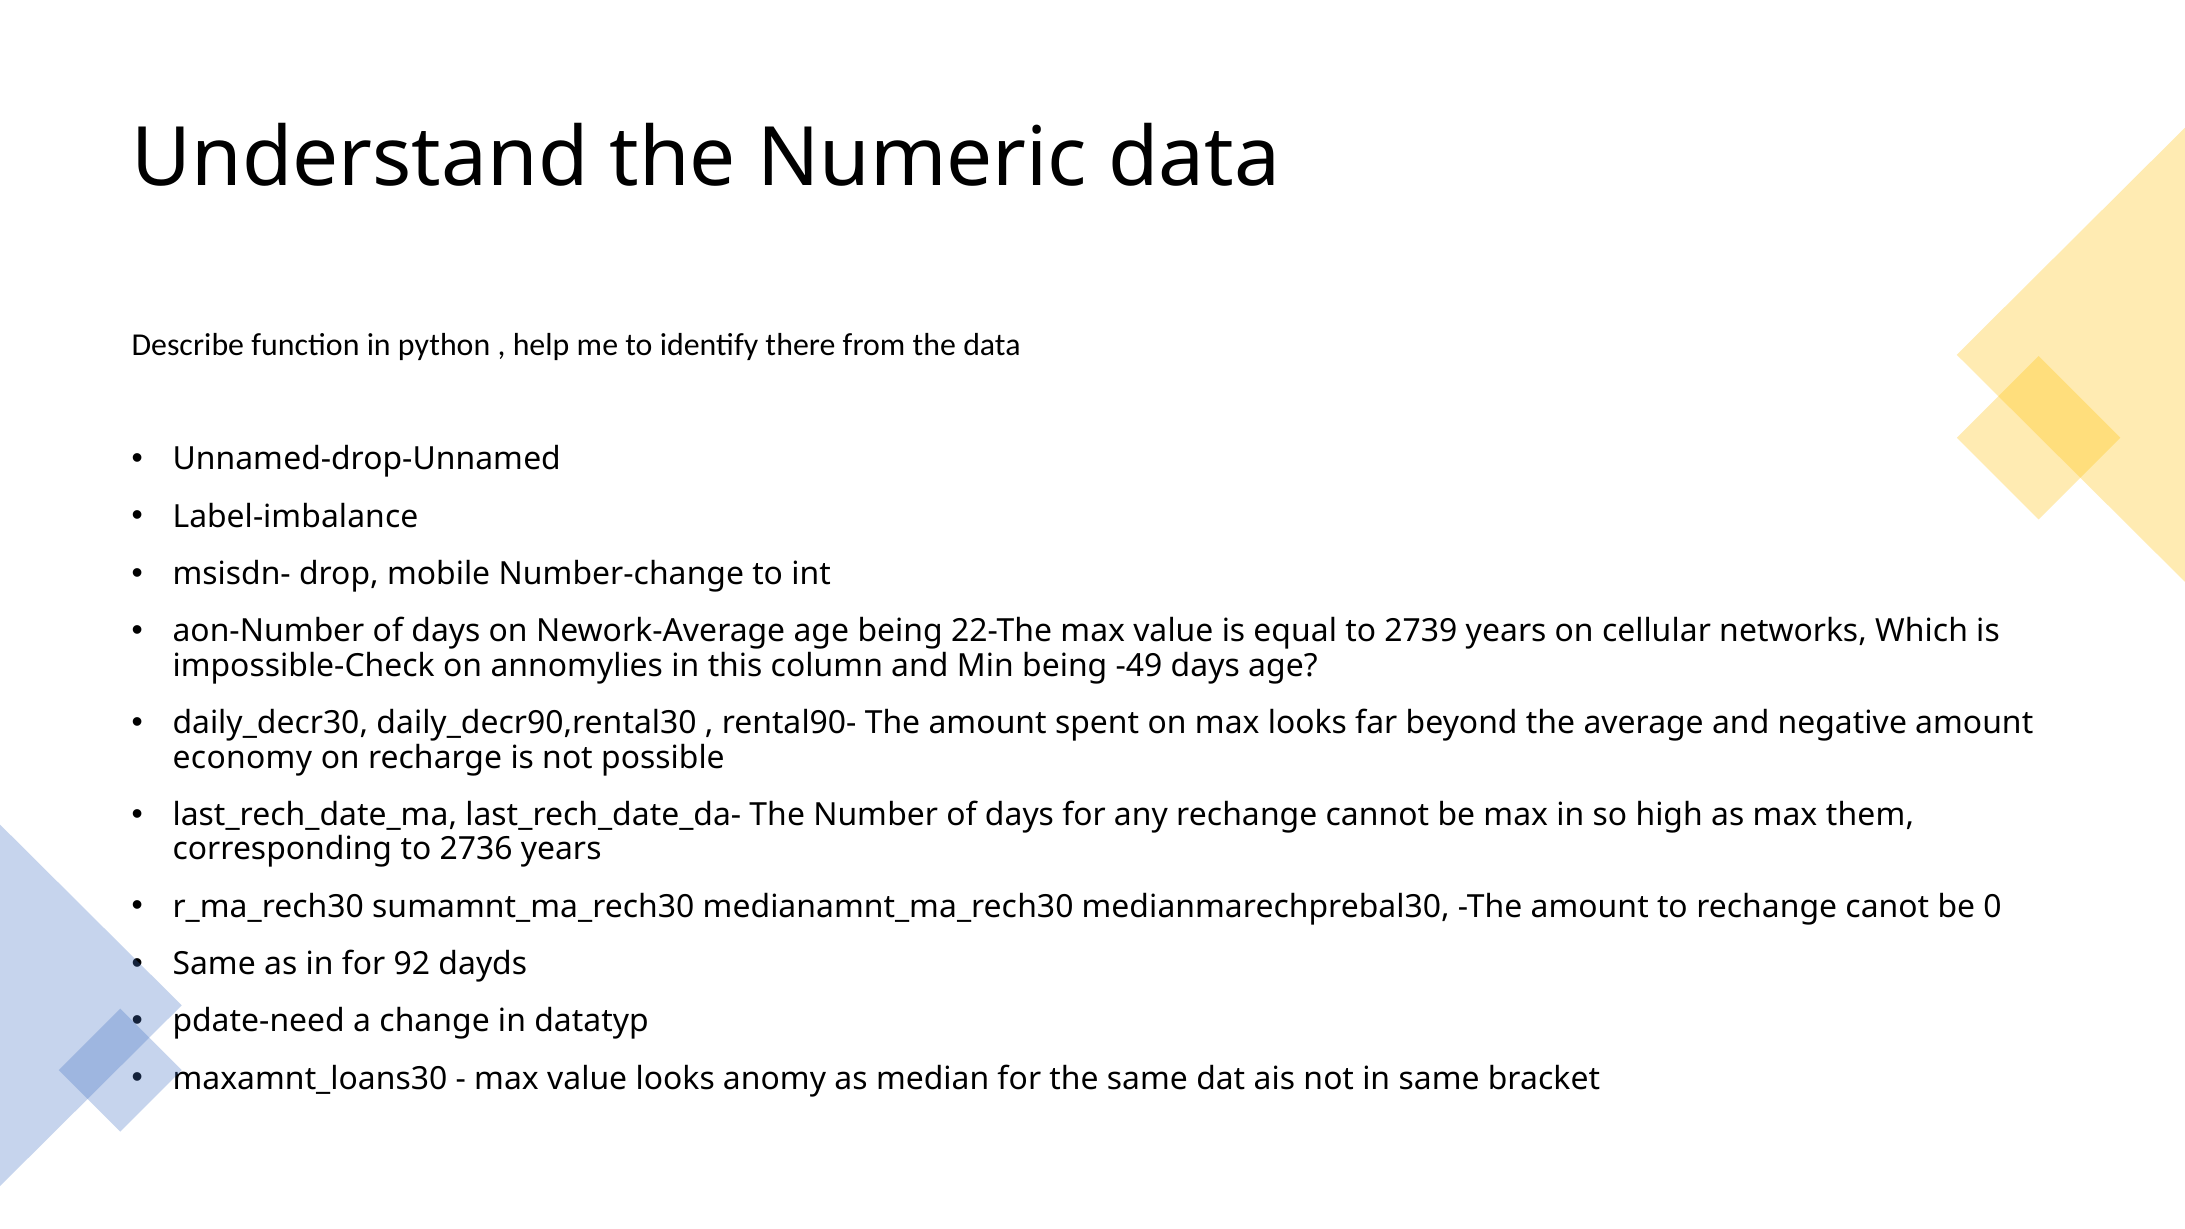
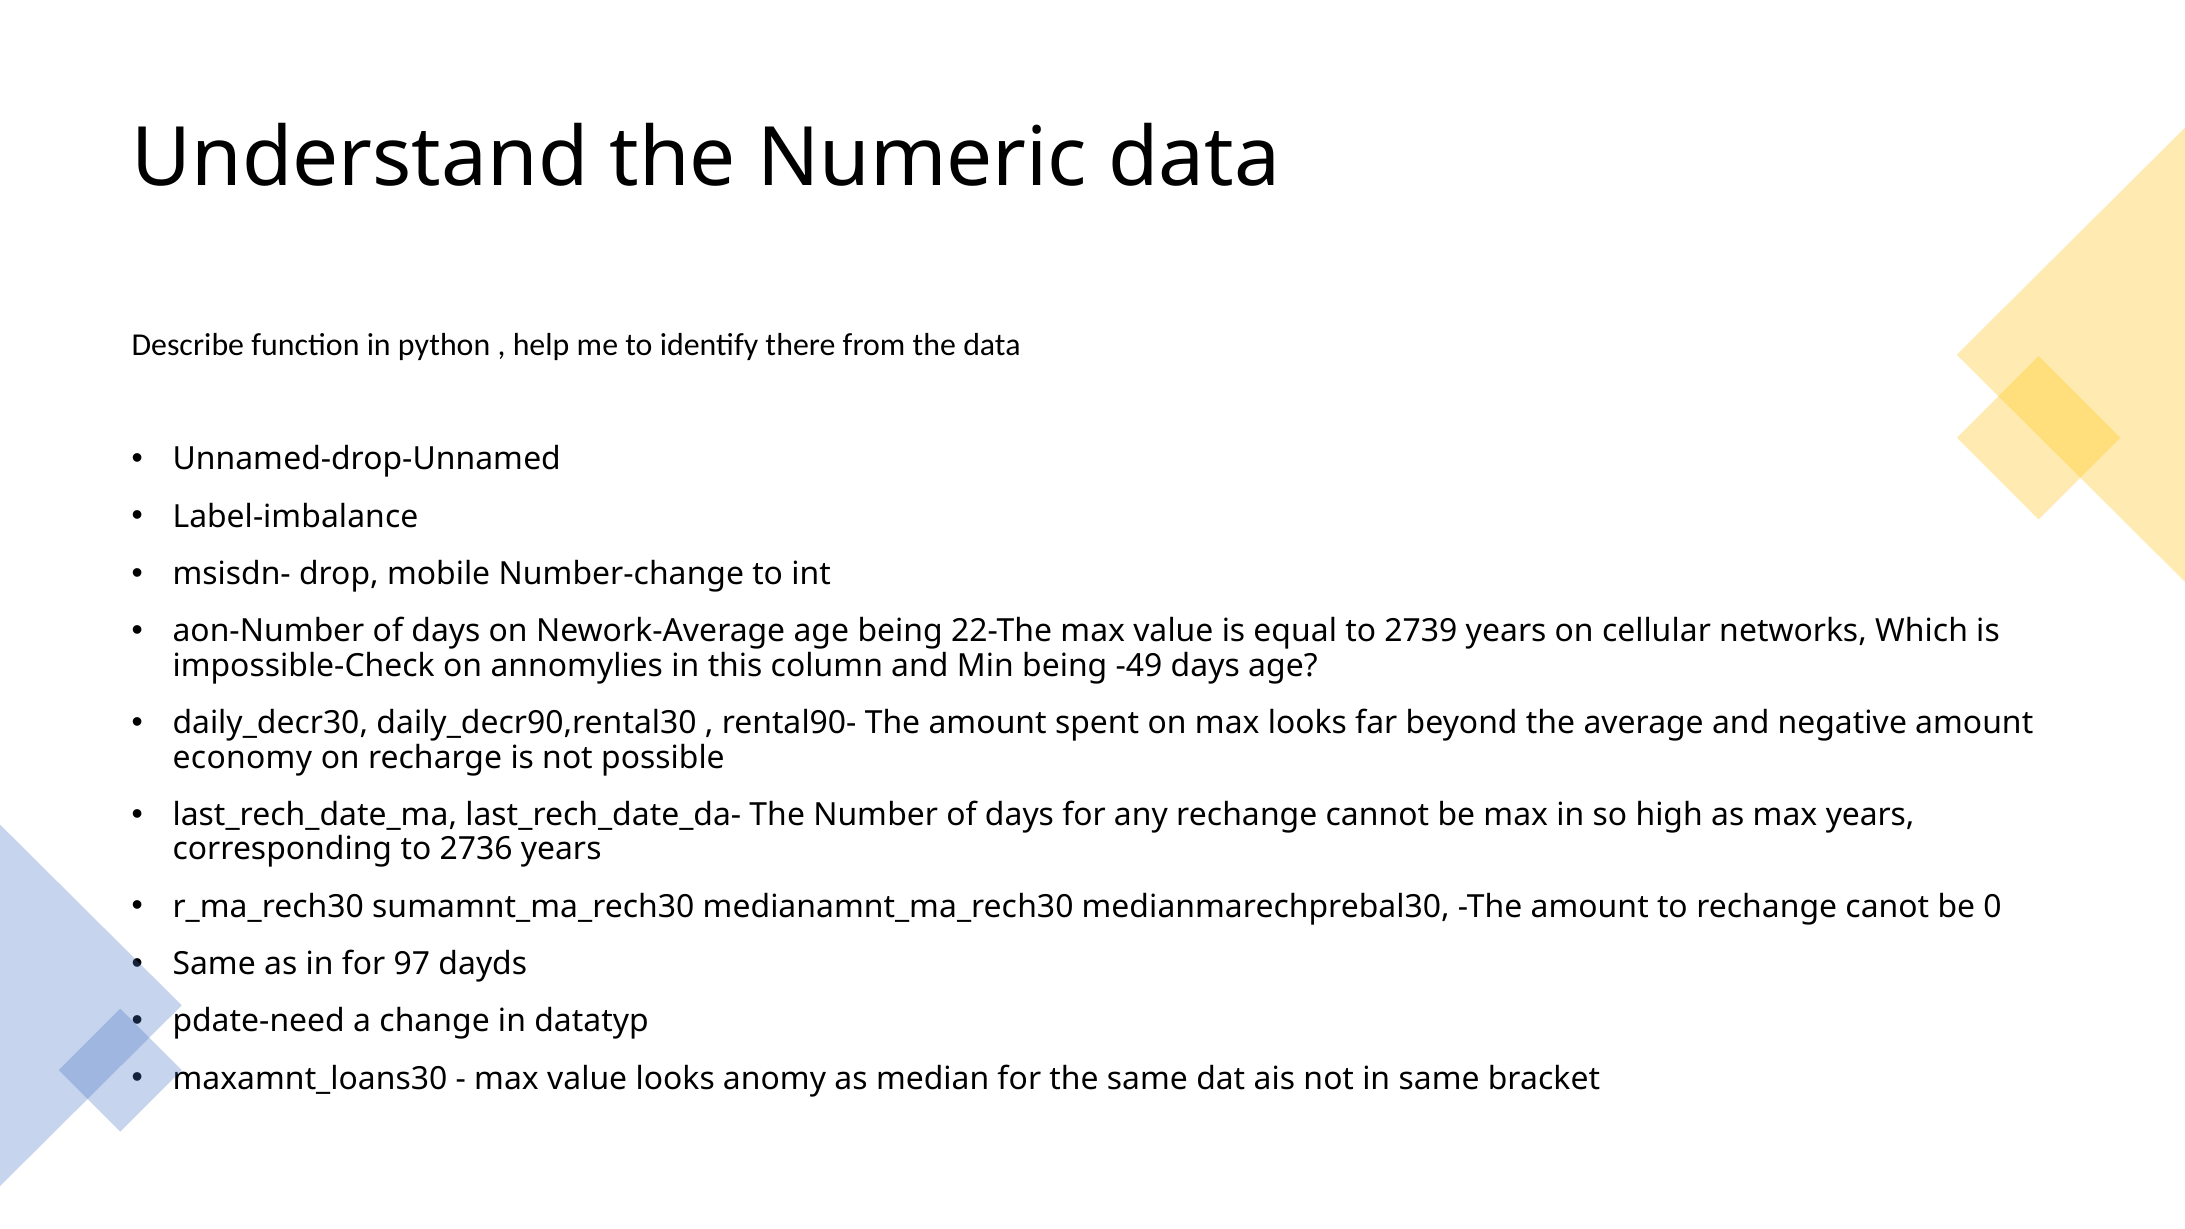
max them: them -> years
92: 92 -> 97
